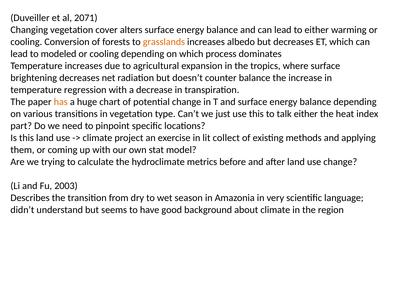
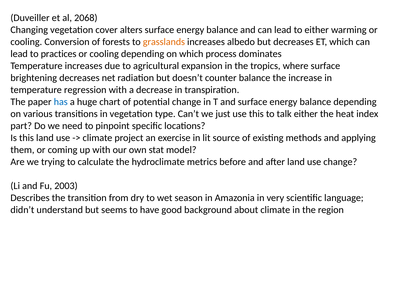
2071: 2071 -> 2068
modeled: modeled -> practices
has colour: orange -> blue
collect: collect -> source
